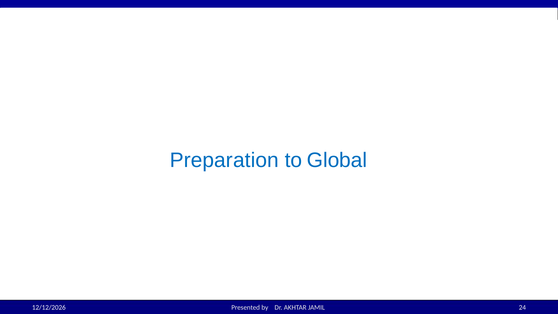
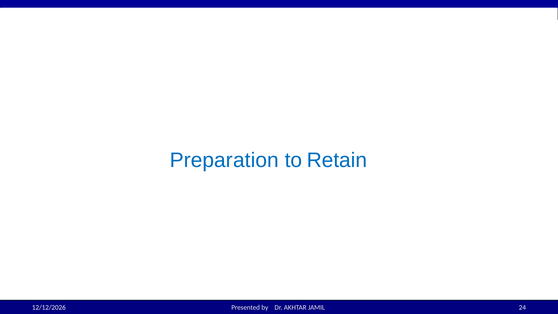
Global: Global -> Retain
